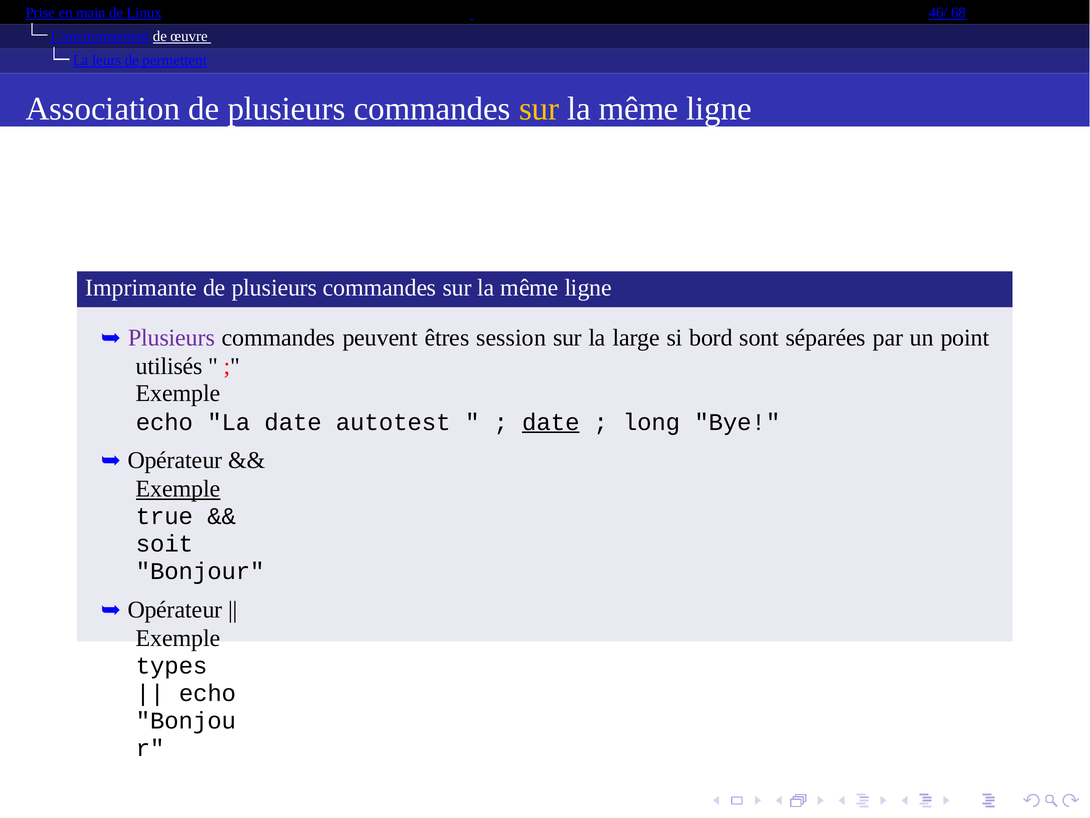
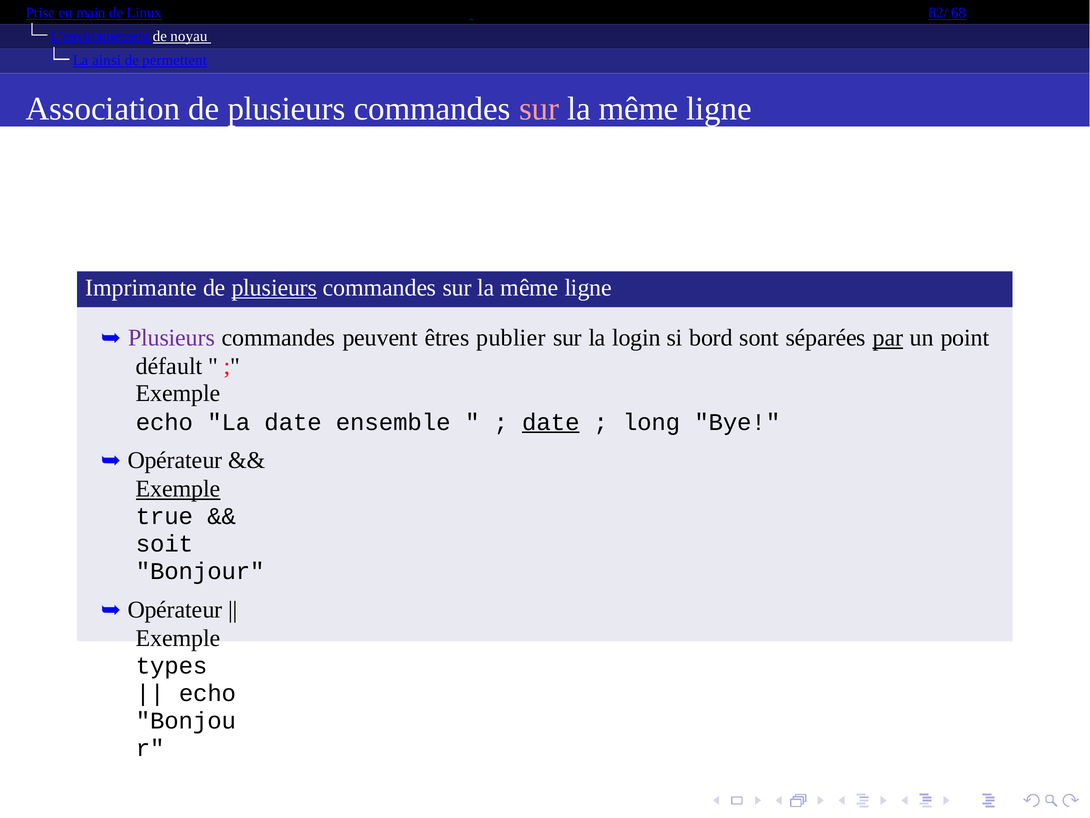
46/: 46/ -> 82/
œuvre: œuvre -> noyau
leurs: leurs -> ainsi
sur at (539, 109) colour: yellow -> pink
plusieurs at (274, 288) underline: none -> present
session: session -> publier
large: large -> login
par underline: none -> present
utilisés: utilisés -> défault
autotest: autotest -> ensemble
